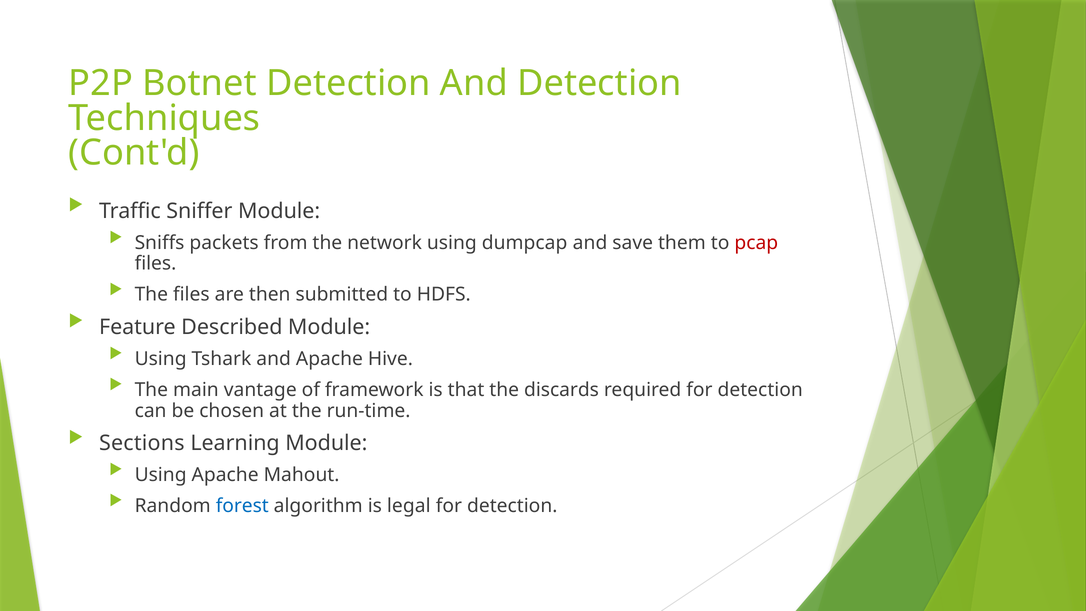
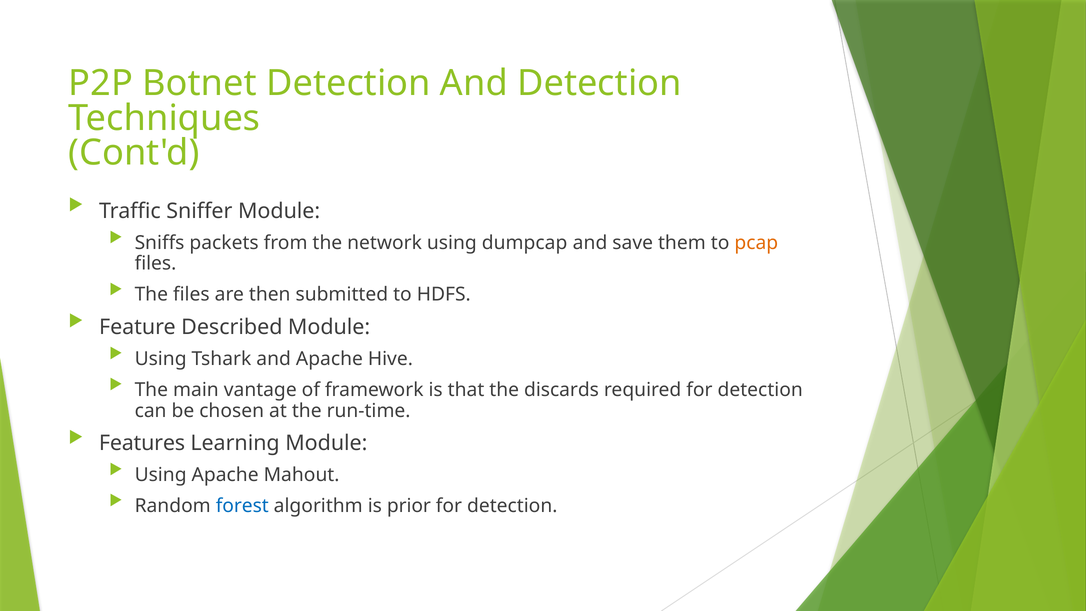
pcap colour: red -> orange
Sections: Sections -> Features
legal: legal -> prior
